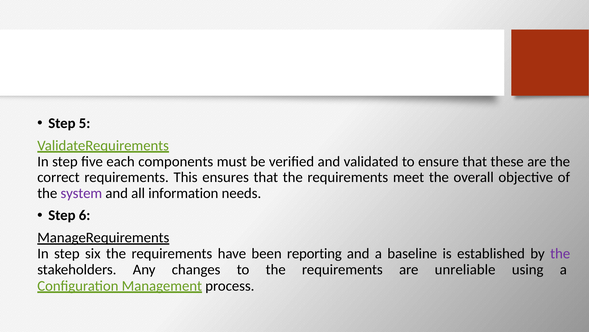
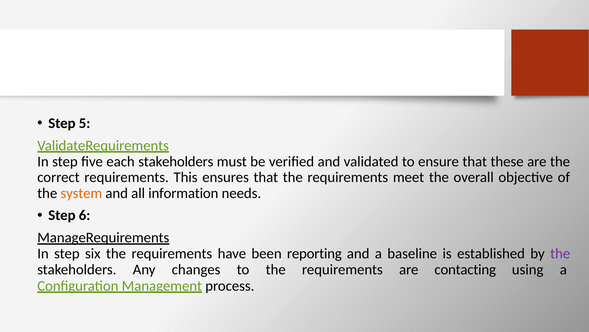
each components: components -> stakeholders
system colour: purple -> orange
unreliable: unreliable -> contacting
